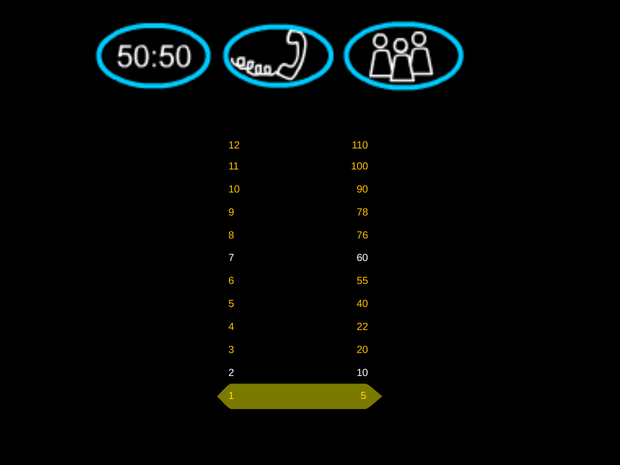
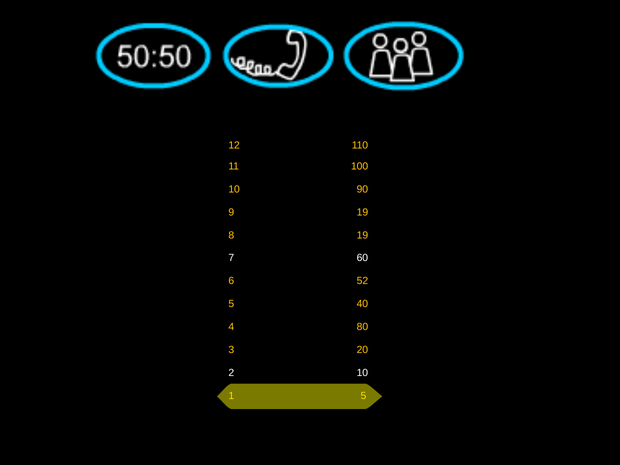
9 78: 78 -> 19
8 76: 76 -> 19
55: 55 -> 52
22: 22 -> 80
